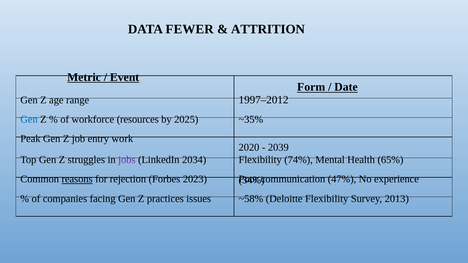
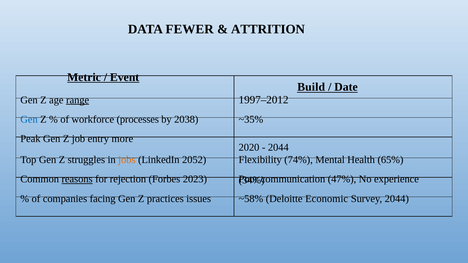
Form: Form -> Build
range underline: none -> present
resources: resources -> processes
2025: 2025 -> 2038
work: work -> more
2039 at (278, 148): 2039 -> 2044
jobs colour: purple -> orange
2034: 2034 -> 2052
Deloitte Flexibility: Flexibility -> Economic
Survey 2013: 2013 -> 2044
